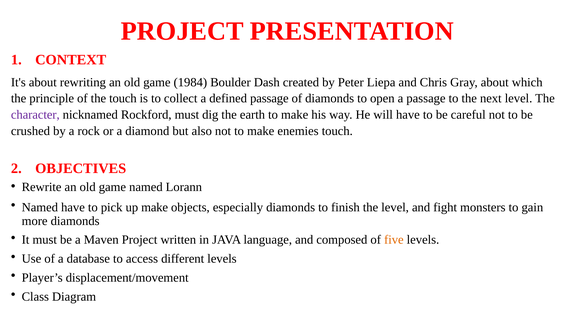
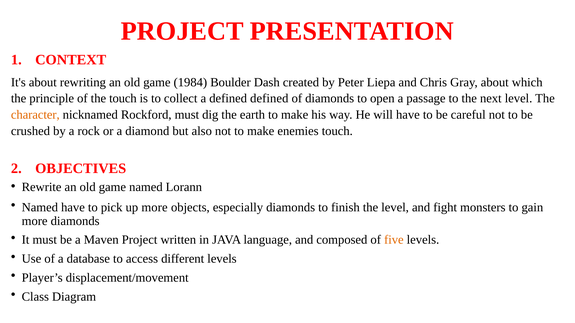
defined passage: passage -> defined
character colour: purple -> orange
up make: make -> more
